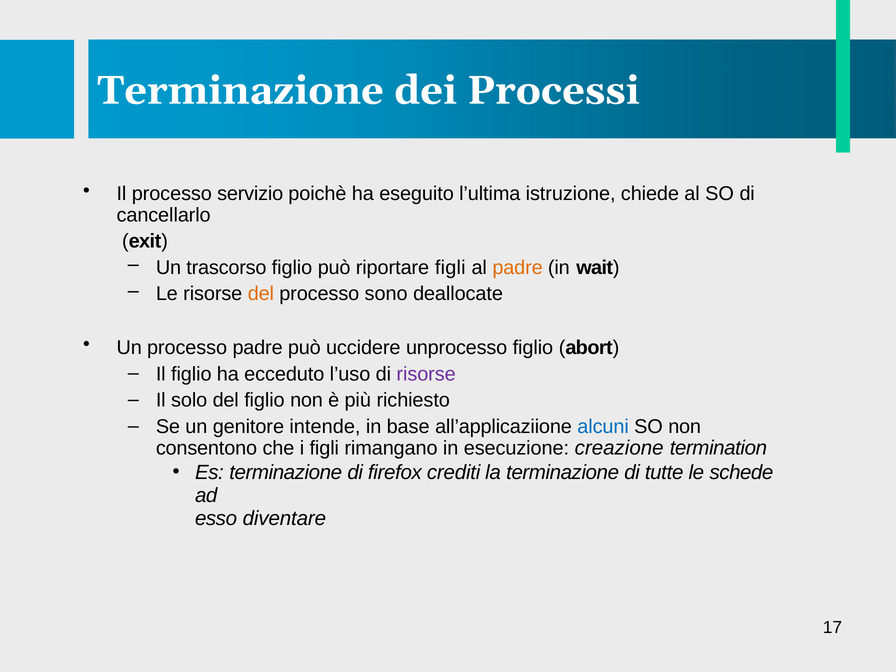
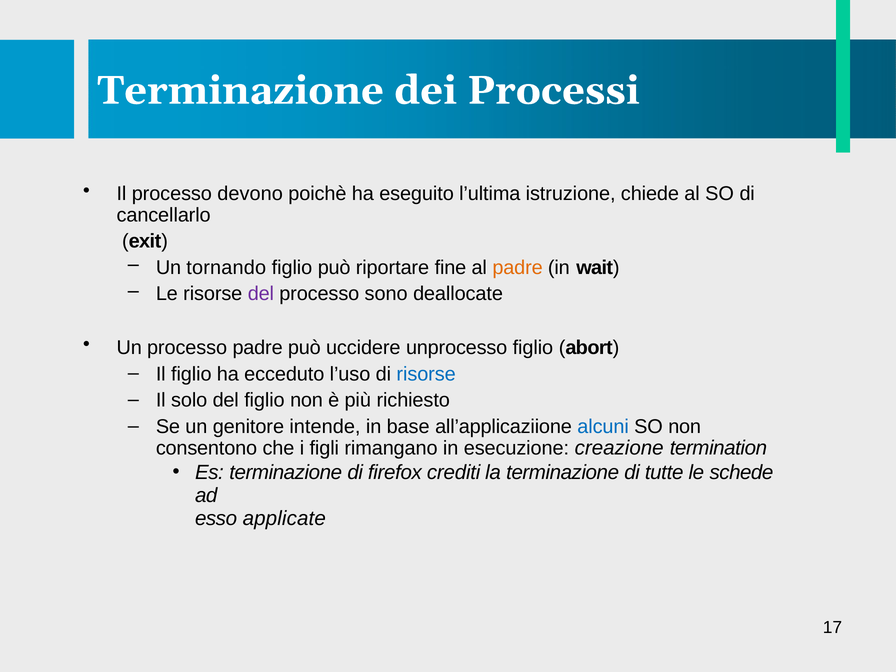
servizio: servizio -> devono
trascorso: trascorso -> tornando
riportare figli: figli -> fine
del at (261, 294) colour: orange -> purple
risorse at (426, 374) colour: purple -> blue
diventare: diventare -> applicate
